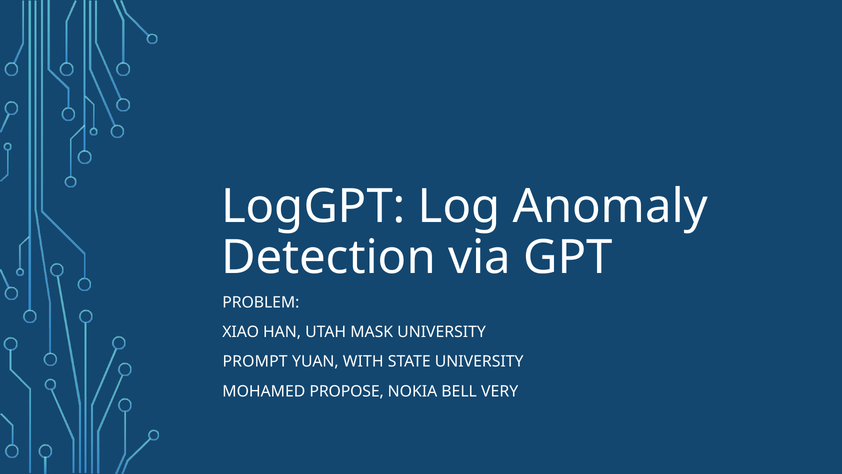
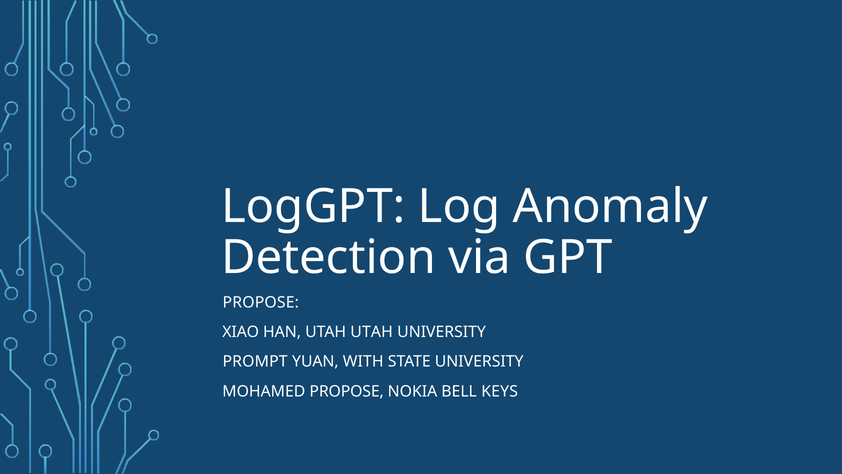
PROBLEM at (261, 302): PROBLEM -> PROPOSE
UTAH MASK: MASK -> UTAH
VERY: VERY -> KEYS
